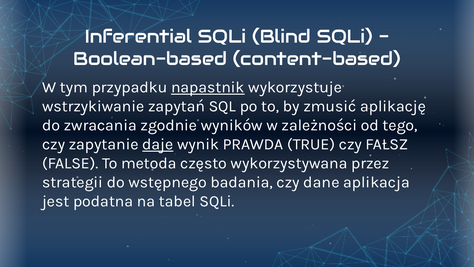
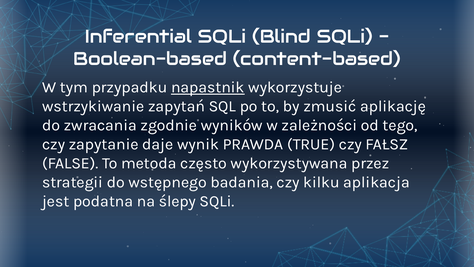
daje underline: present -> none
dane: dane -> kilku
tabel: tabel -> ślepy
